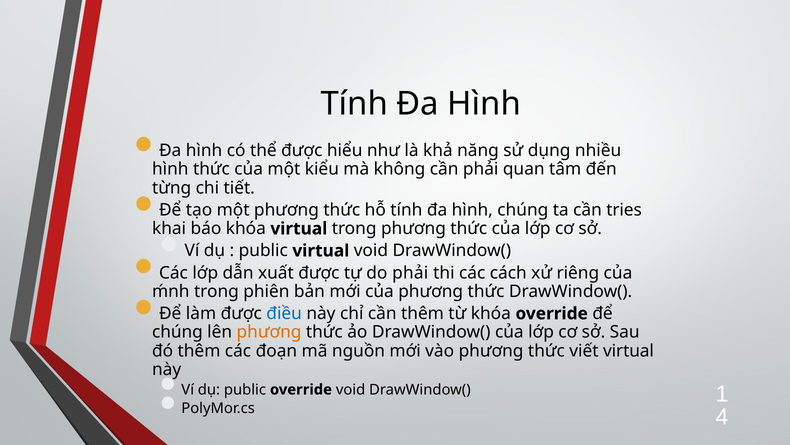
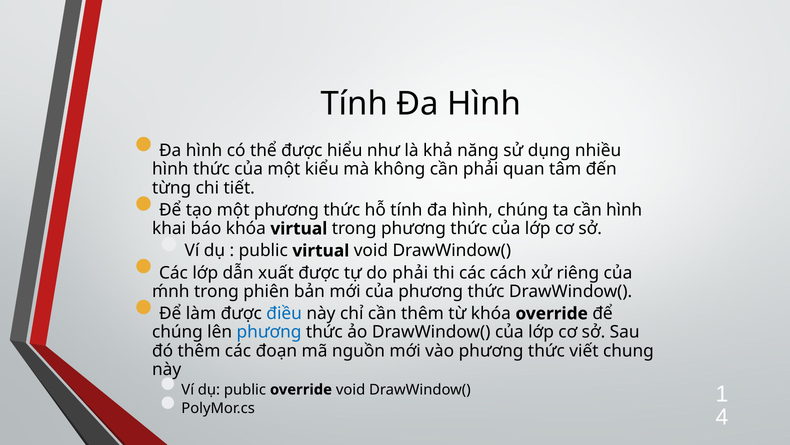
cần tries: tries -> hình
phương at (269, 332) colour: orange -> blue
viết virtual: virtual -> chung
